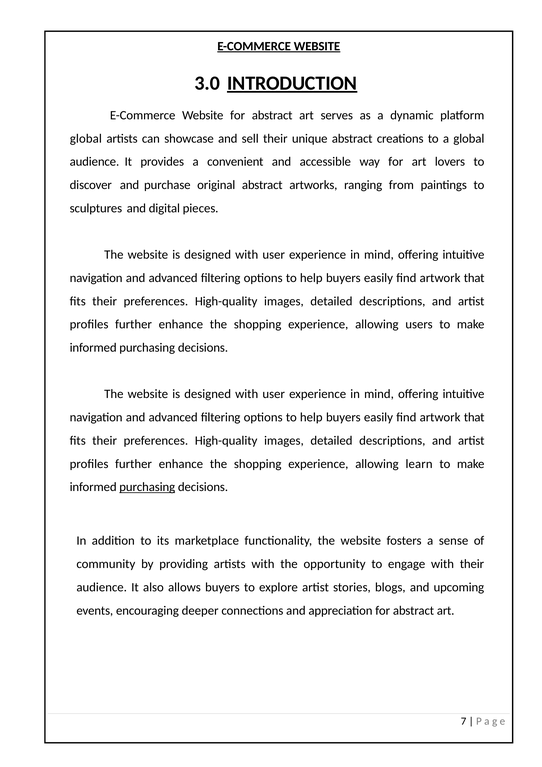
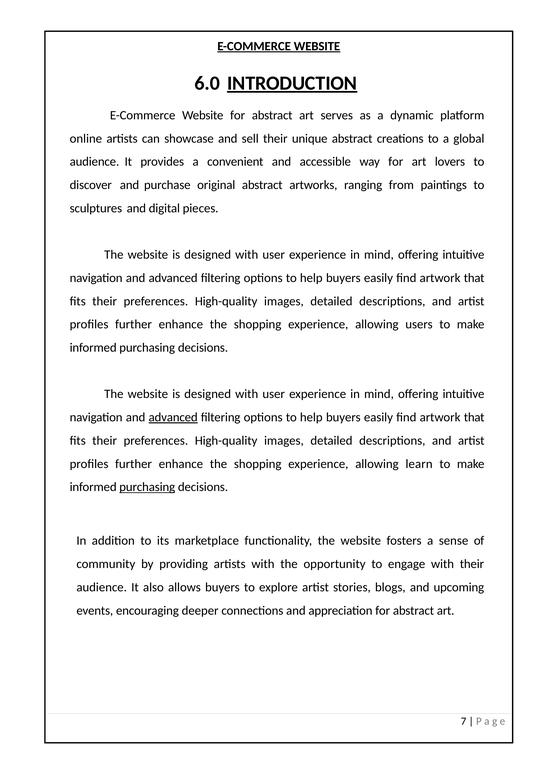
3.0: 3.0 -> 6.0
global at (86, 139): global -> online
advanced at (173, 417) underline: none -> present
